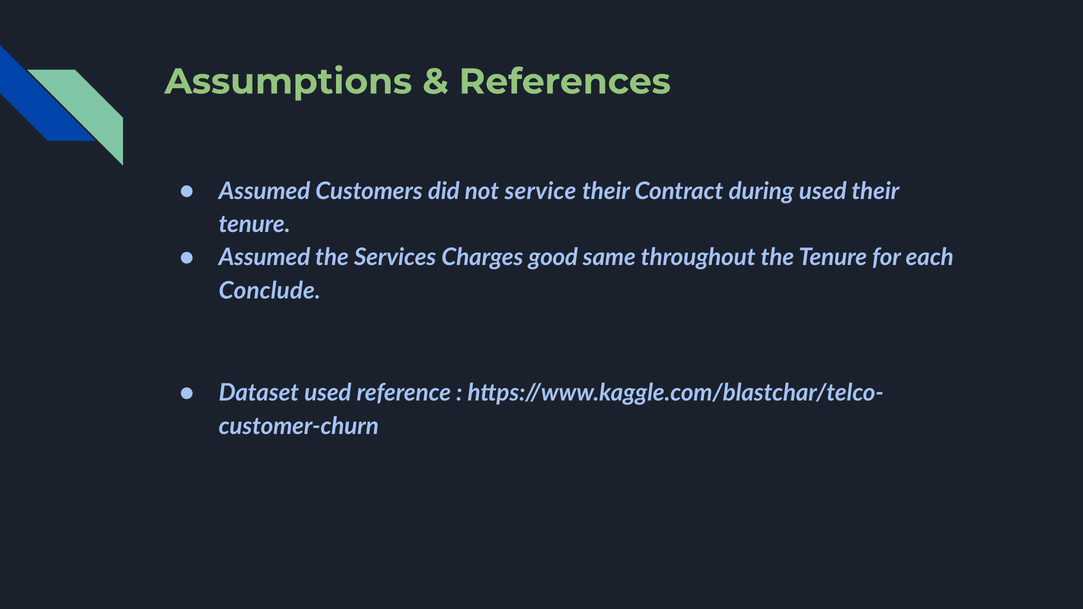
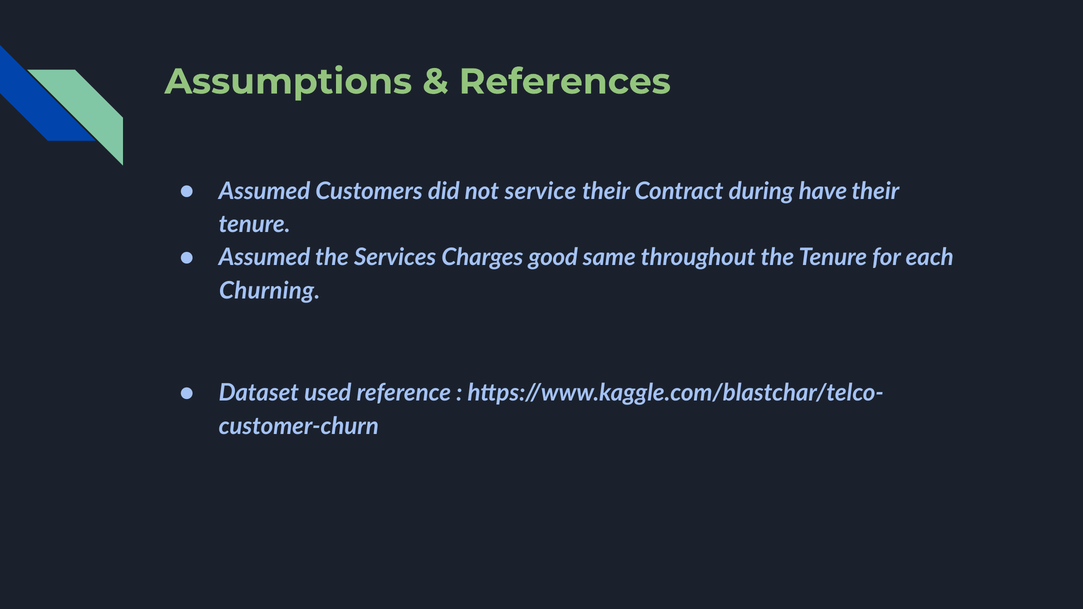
during used: used -> have
Conclude: Conclude -> Churning
